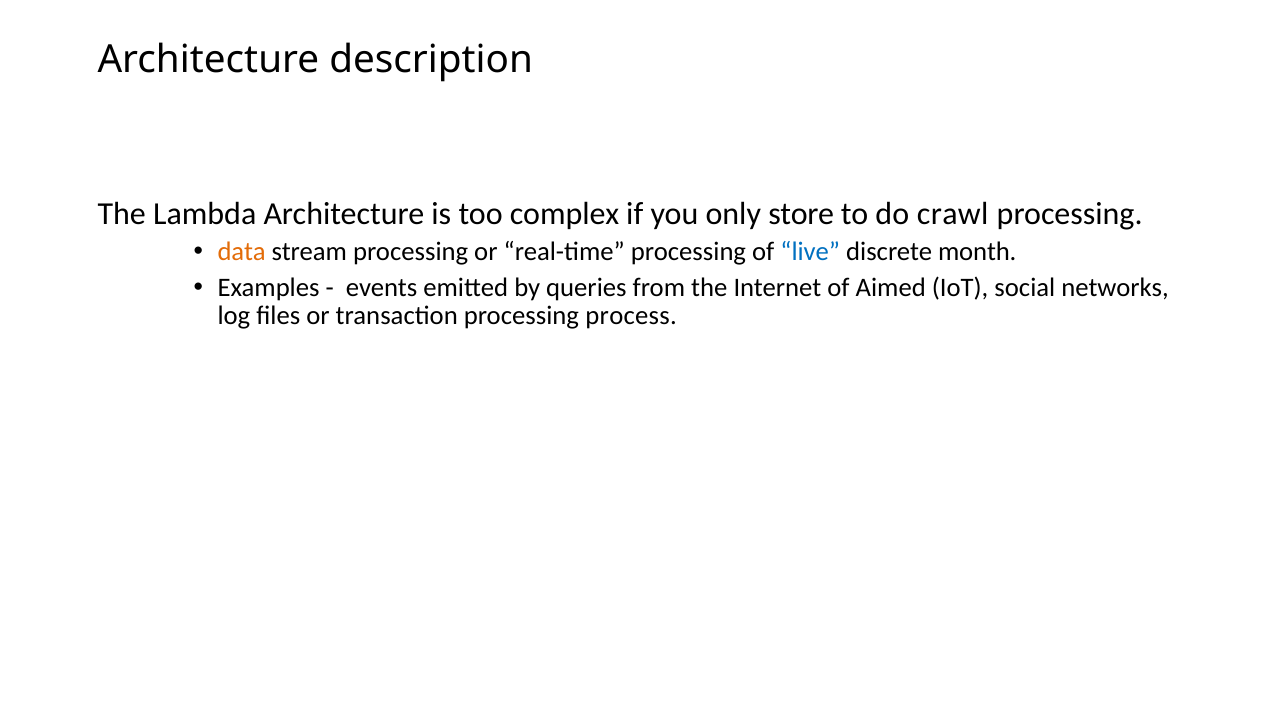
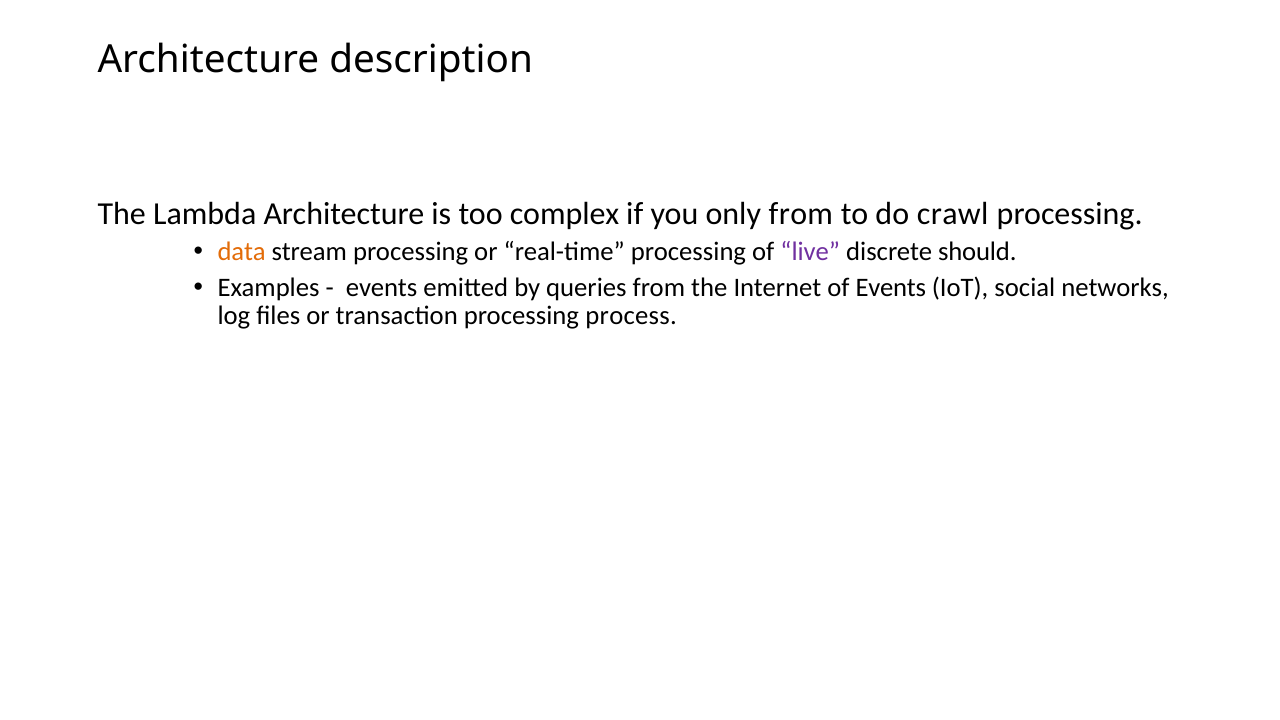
only store: store -> from
live colour: blue -> purple
month: month -> should
of Aimed: Aimed -> Events
